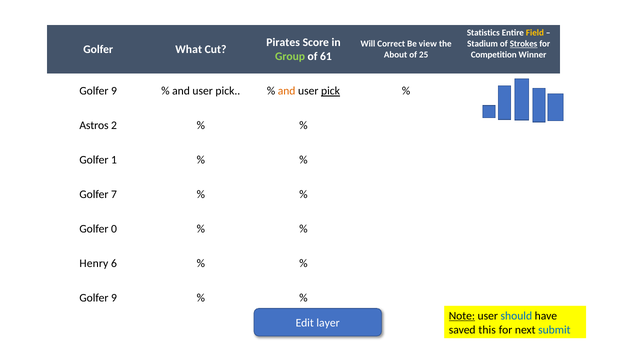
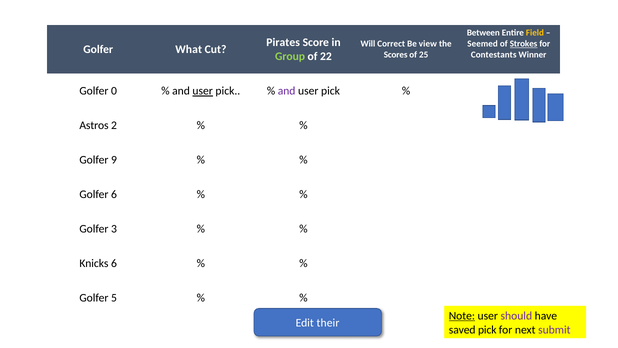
Statistics: Statistics -> Between
Stadium: Stadium -> Seemed
About: About -> Scores
Competition: Competition -> Contestants
61: 61 -> 22
9 at (114, 91): 9 -> 0
user at (203, 91) underline: none -> present
and at (287, 91) colour: orange -> purple
pick at (331, 91) underline: present -> none
1: 1 -> 9
Golfer 7: 7 -> 6
0: 0 -> 3
Henry: Henry -> Knicks
9 at (114, 298): 9 -> 5
should colour: blue -> purple
layer: layer -> their
saved this: this -> pick
submit colour: blue -> purple
